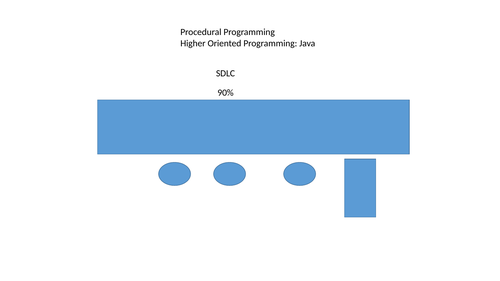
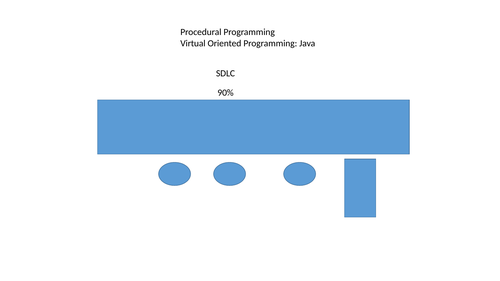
Higher: Higher -> Virtual
